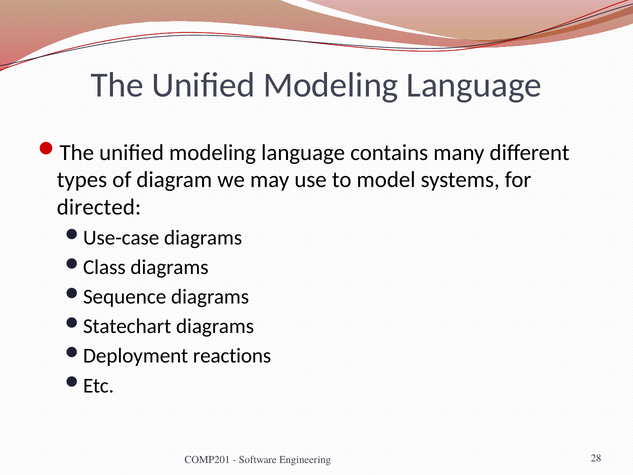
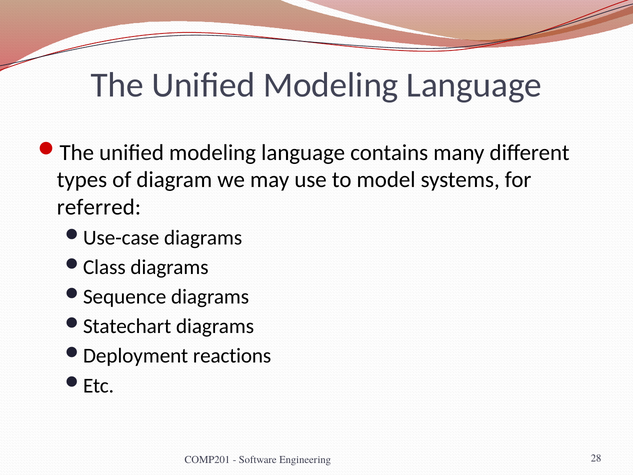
directed: directed -> referred
